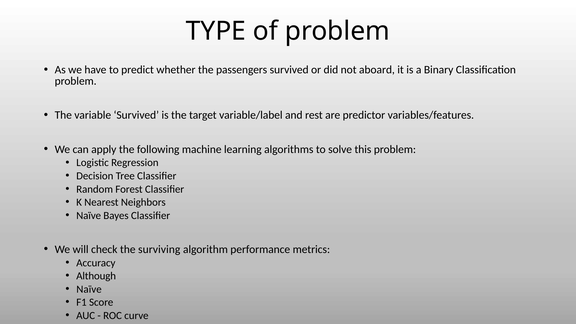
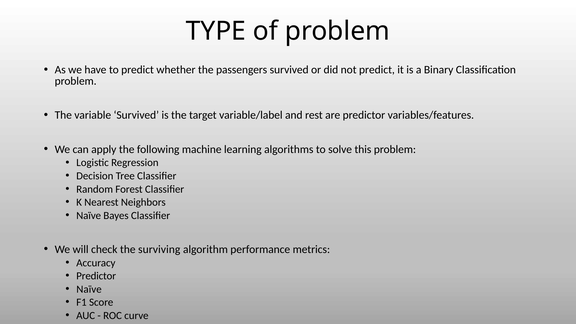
not aboard: aboard -> predict
Although at (96, 276): Although -> Predictor
